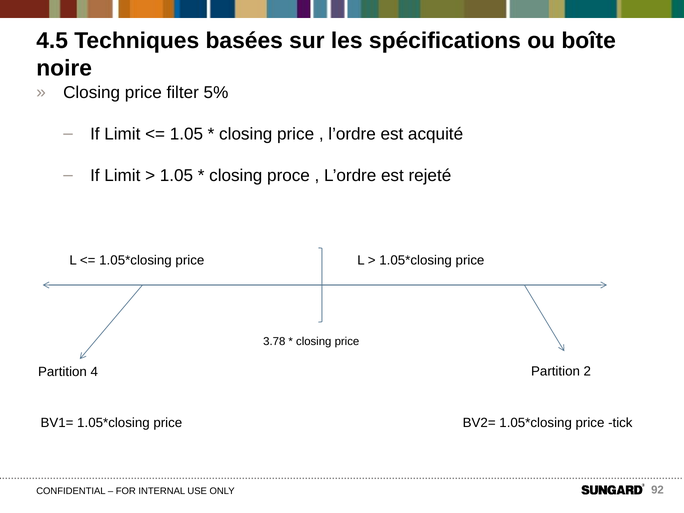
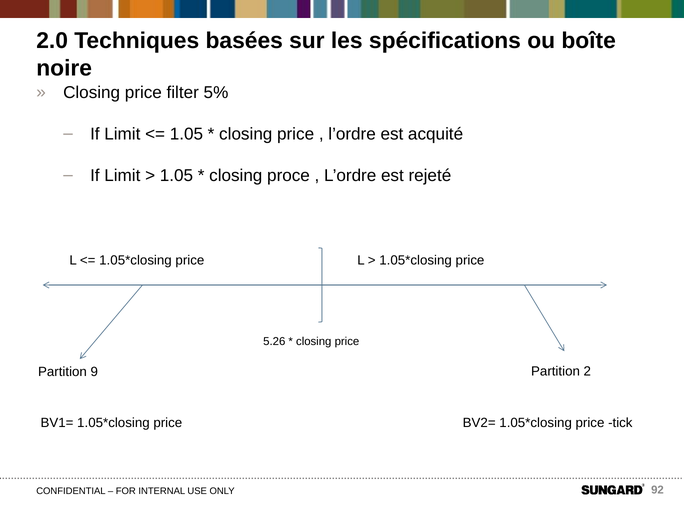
4.5: 4.5 -> 2.0
3.78: 3.78 -> 5.26
4: 4 -> 9
